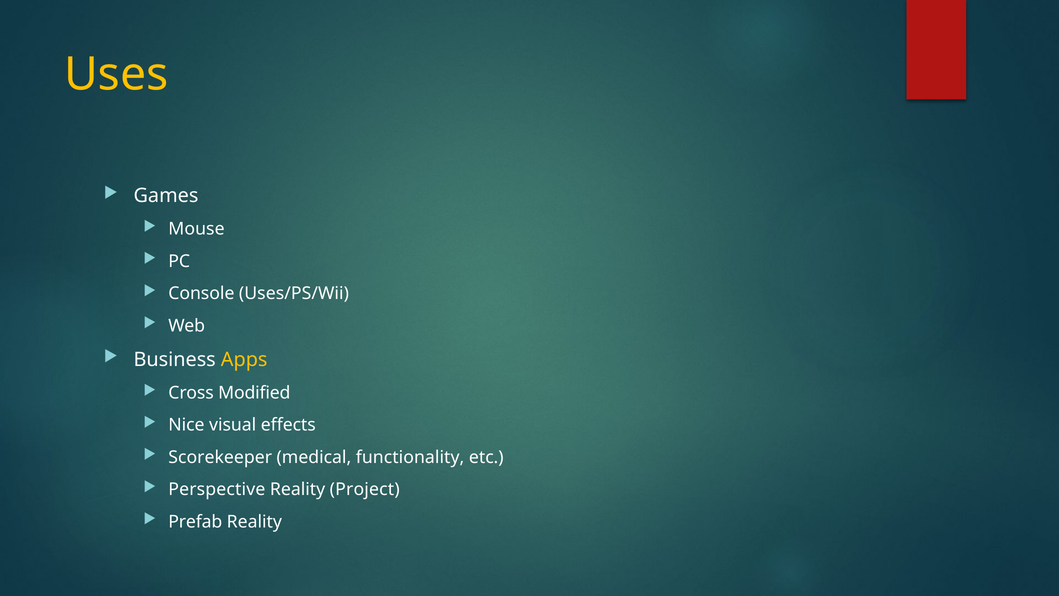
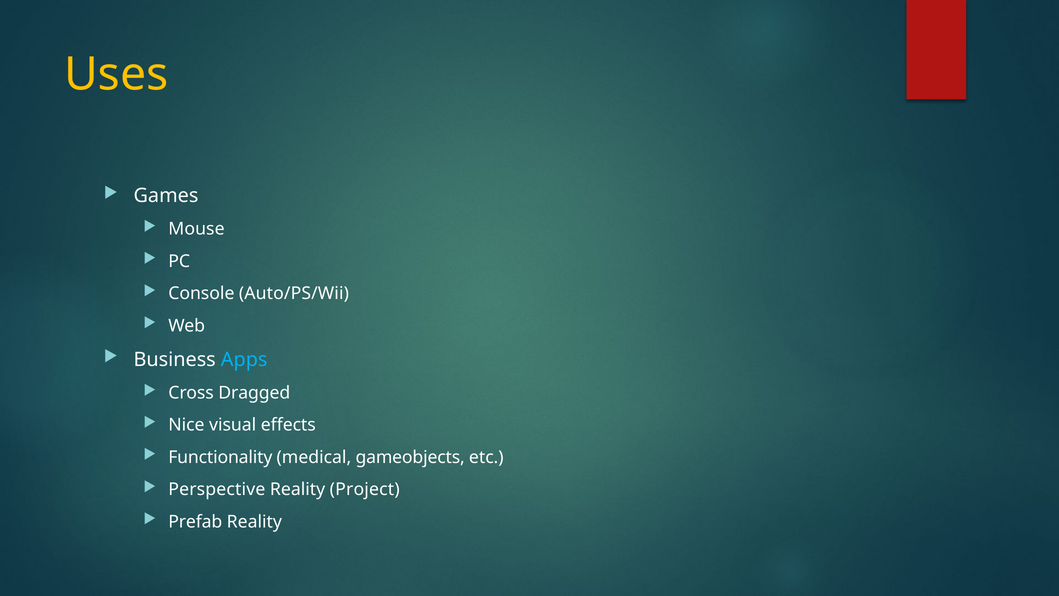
Uses/PS/Wii: Uses/PS/Wii -> Auto/PS/Wii
Apps colour: yellow -> light blue
Modified: Modified -> Dragged
Scorekeeper: Scorekeeper -> Functionality
functionality: functionality -> gameobjects
